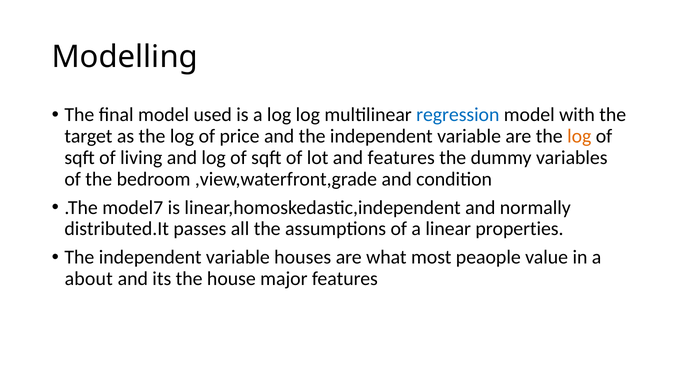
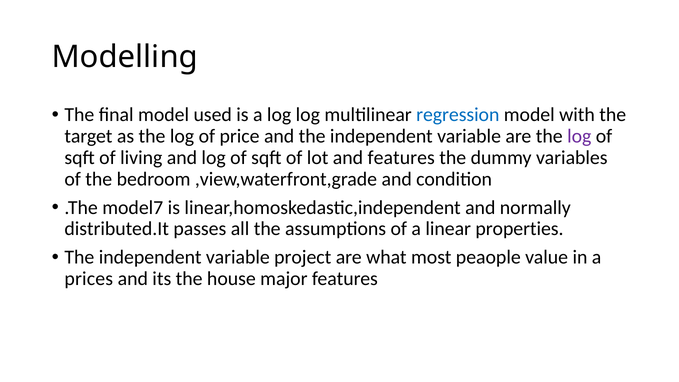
log at (579, 136) colour: orange -> purple
houses: houses -> project
about: about -> prices
